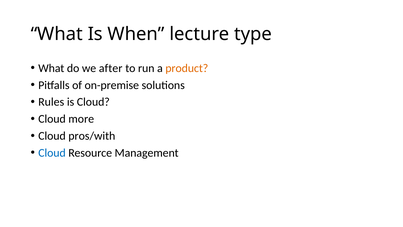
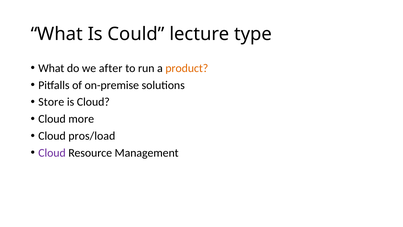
When: When -> Could
Rules: Rules -> Store
pros/with: pros/with -> pros/load
Cloud at (52, 153) colour: blue -> purple
